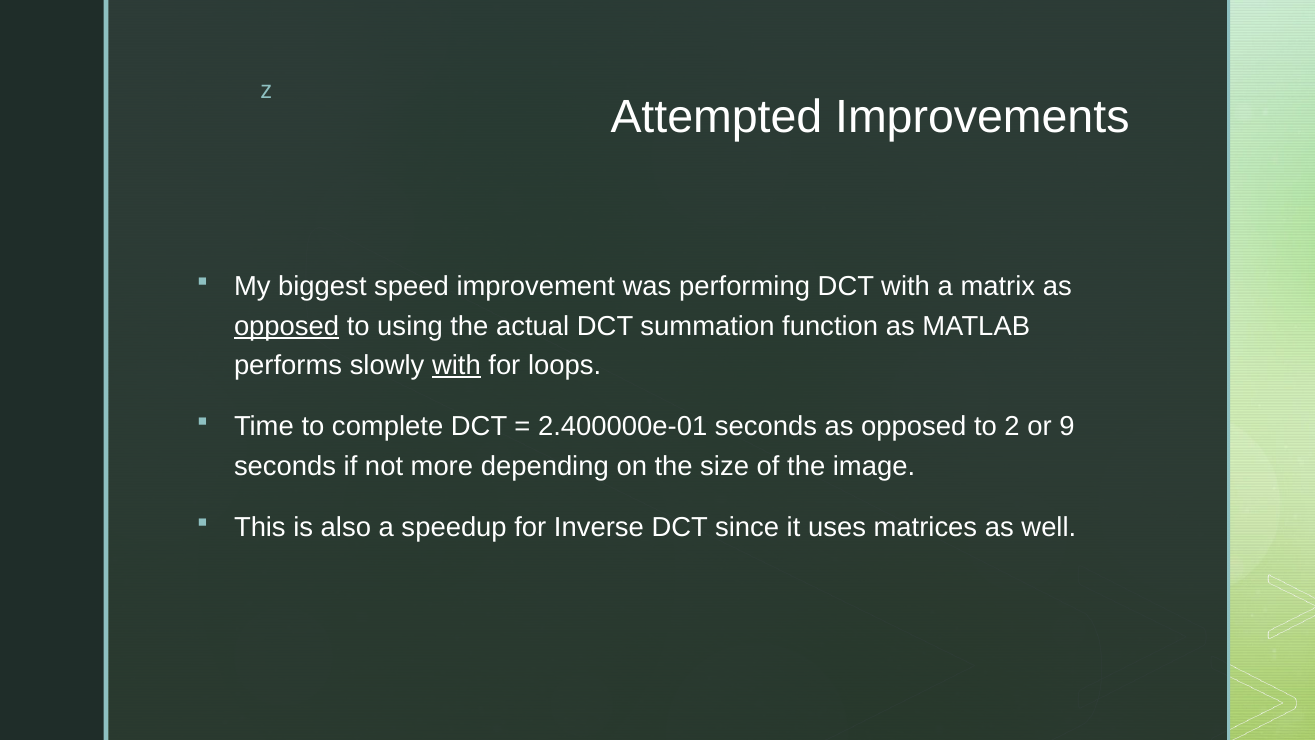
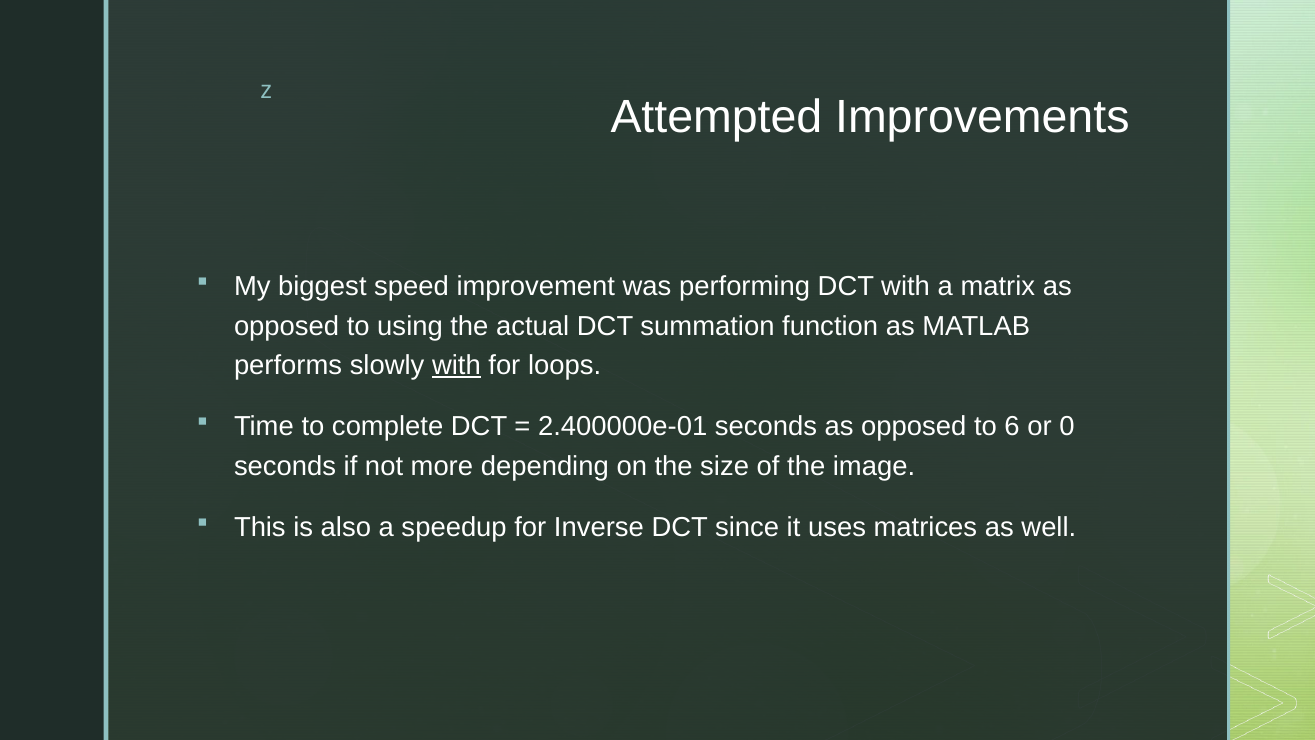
opposed at (287, 326) underline: present -> none
2: 2 -> 6
9: 9 -> 0
